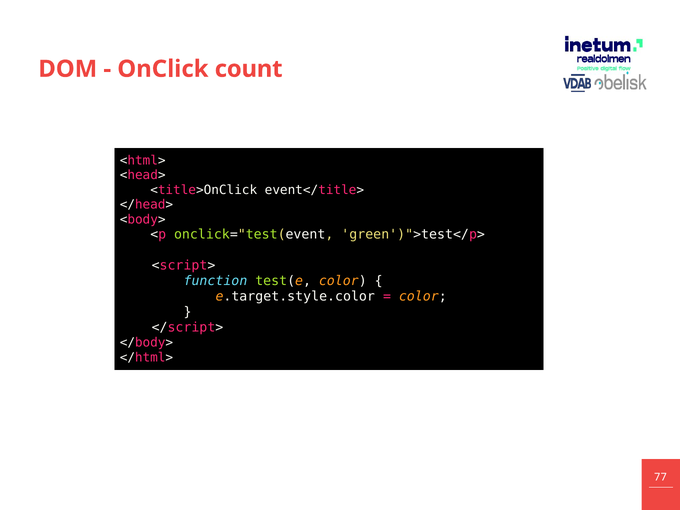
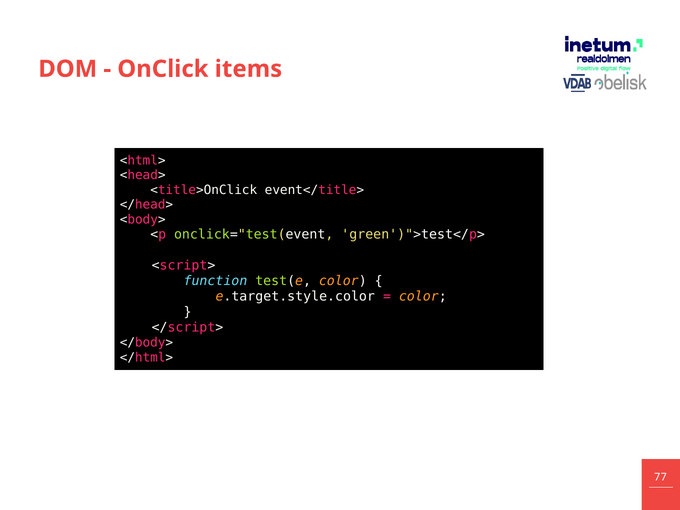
count: count -> items
